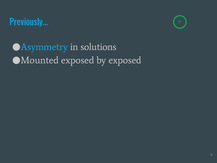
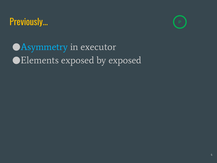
Previously… colour: light blue -> yellow
solutions: solutions -> executor
Mounted: Mounted -> Elements
